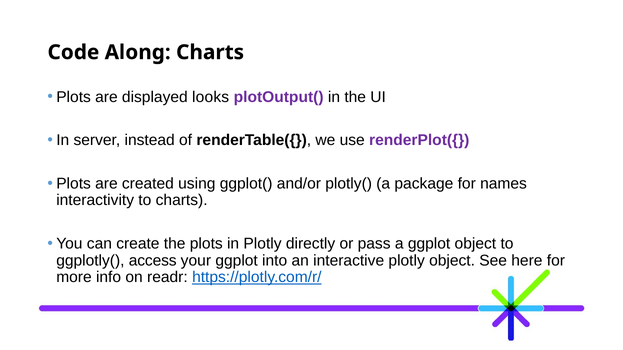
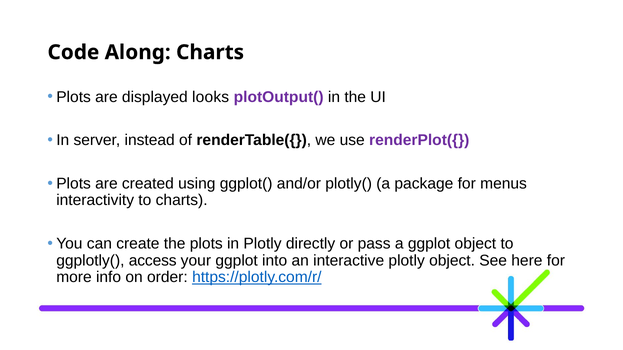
names: names -> menus
readr: readr -> order
